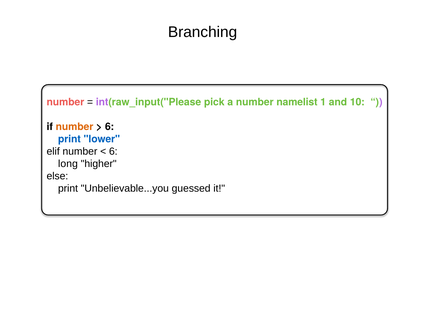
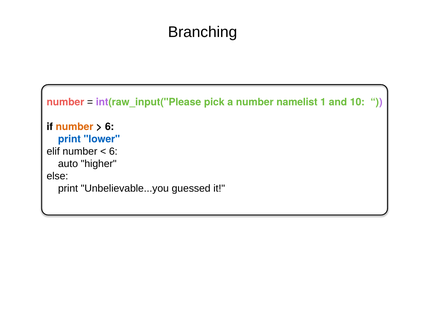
long: long -> auto
